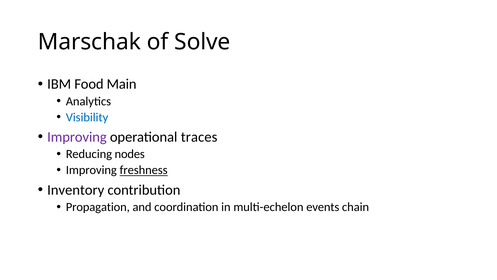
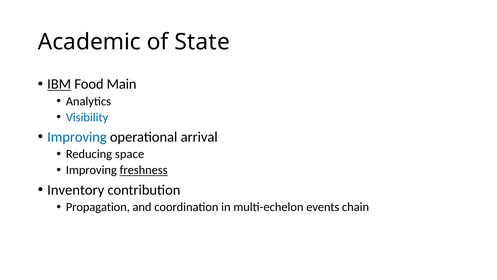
Marschak: Marschak -> Academic
Solve: Solve -> State
IBM underline: none -> present
Improving at (77, 137) colour: purple -> blue
traces: traces -> arrival
nodes: nodes -> space
